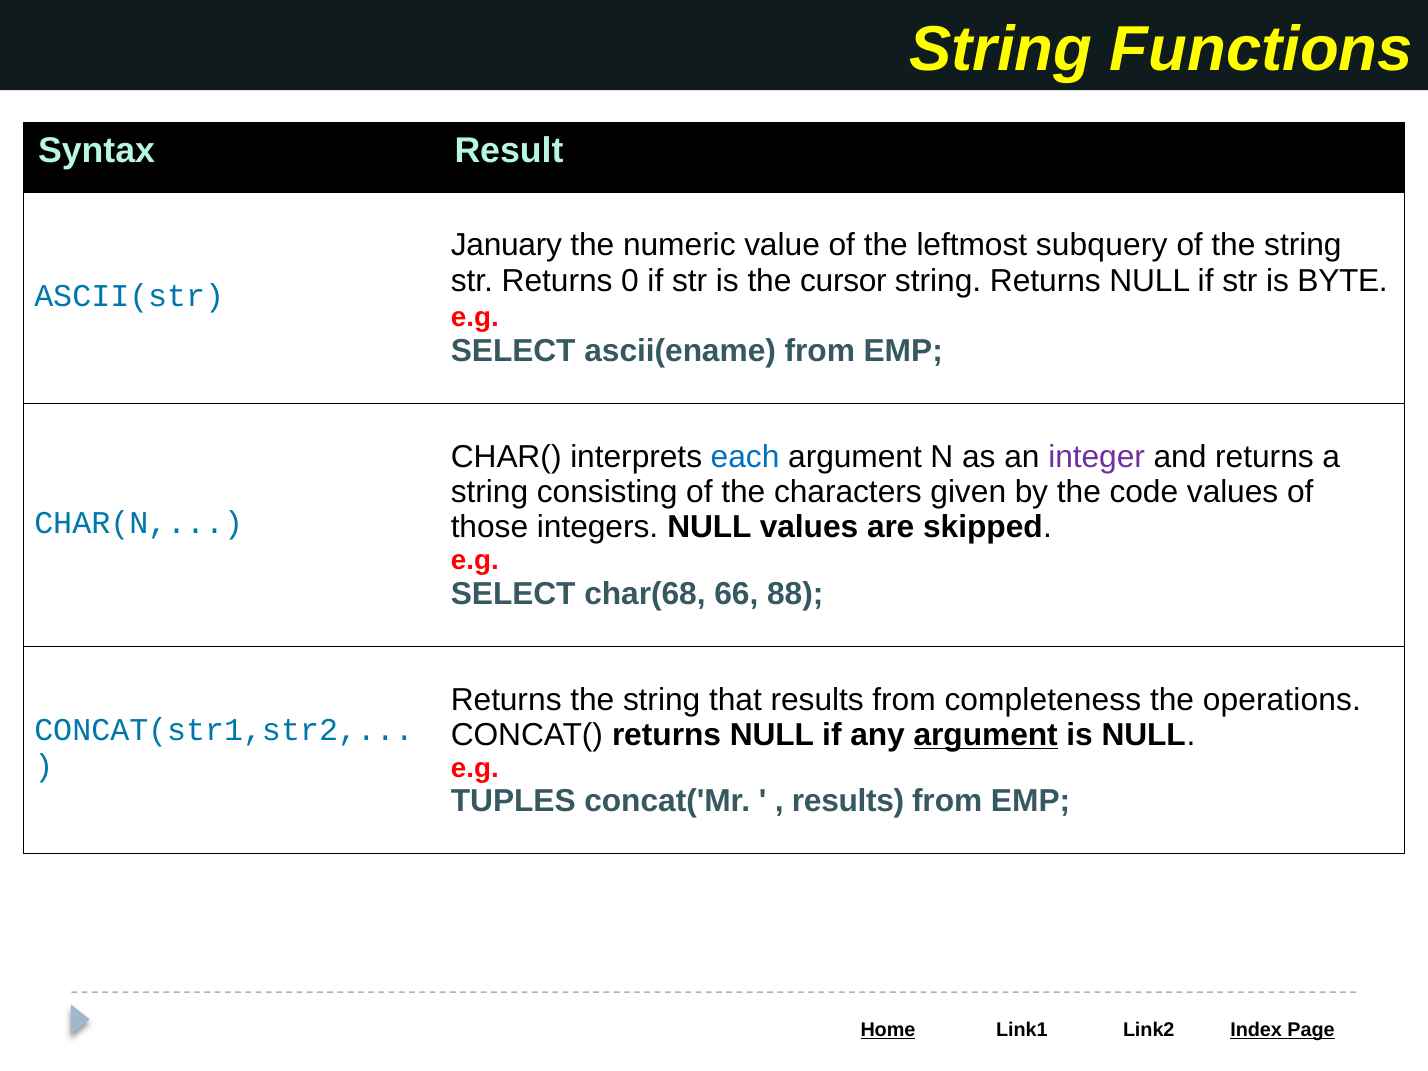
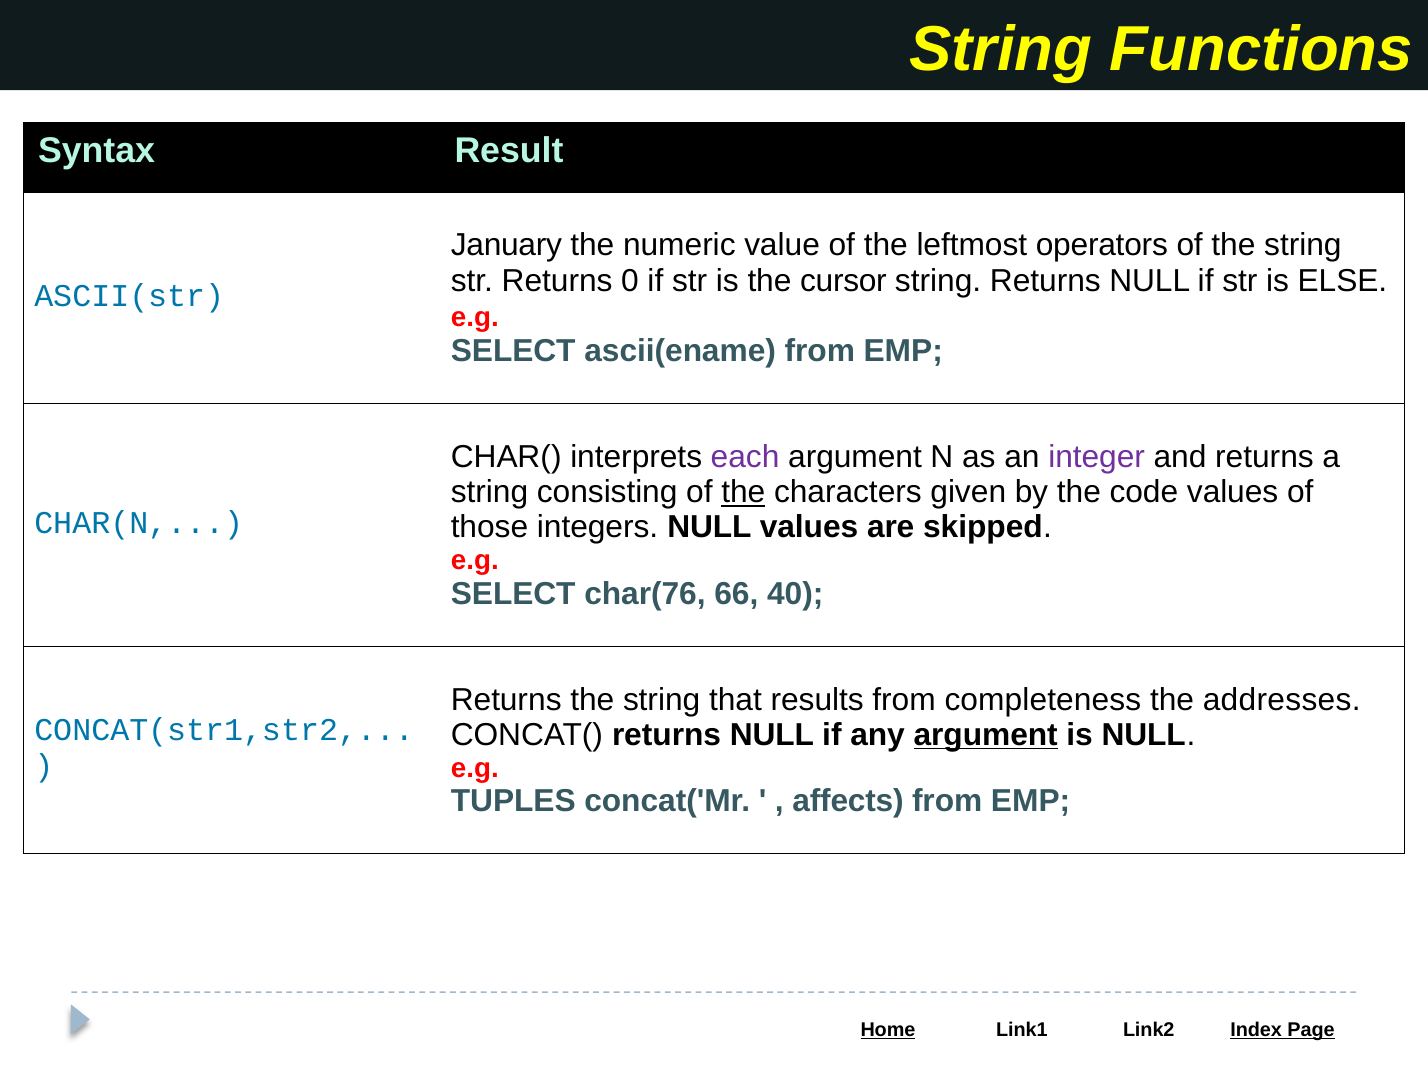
subquery: subquery -> operators
BYTE: BYTE -> ELSE
each colour: blue -> purple
the at (743, 492) underline: none -> present
char(68: char(68 -> char(76
88: 88 -> 40
operations: operations -> addresses
results at (848, 801): results -> affects
